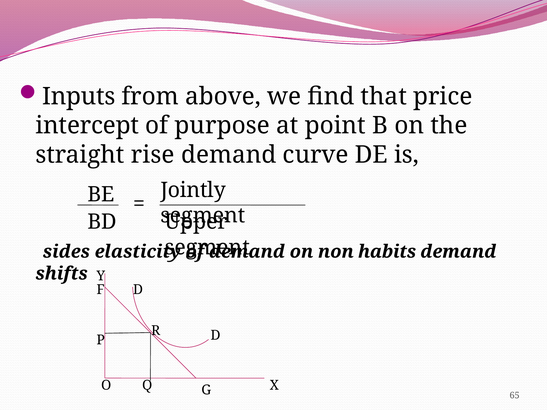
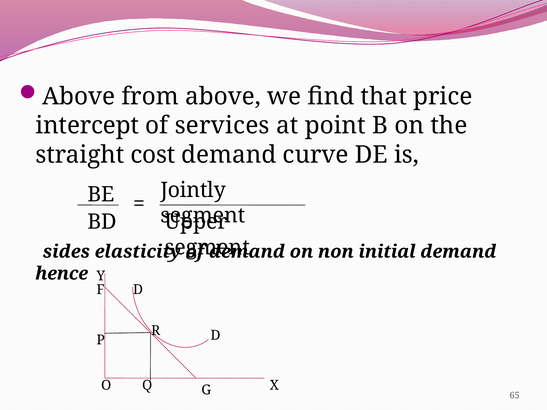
Inputs at (79, 96): Inputs -> Above
purpose: purpose -> services
rise: rise -> cost
habits: habits -> initial
shifts: shifts -> hence
